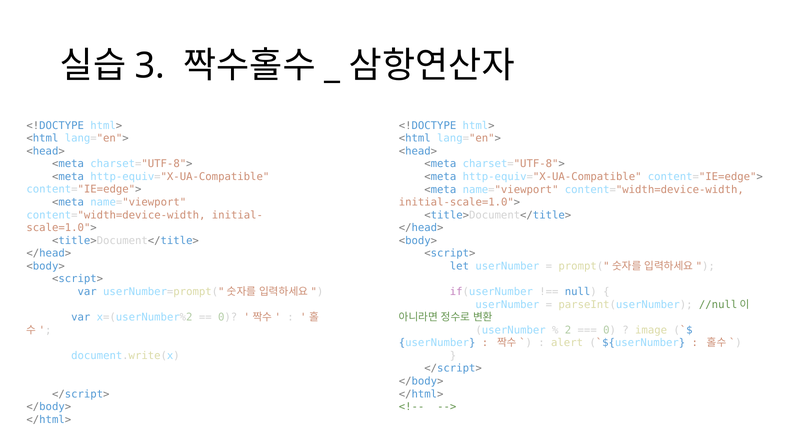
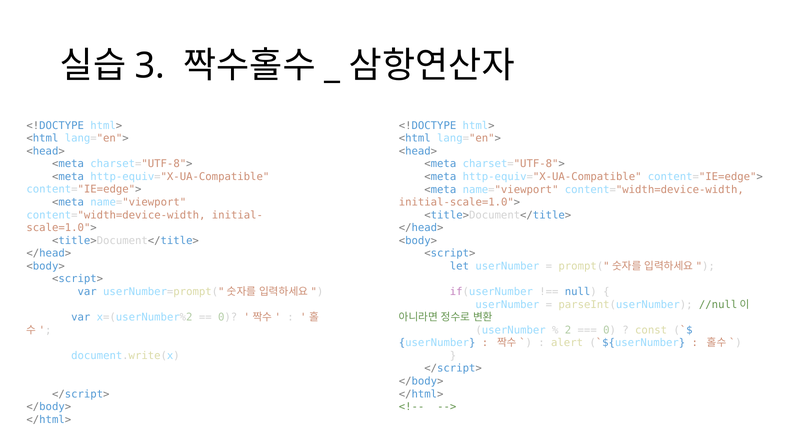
image: image -> const
